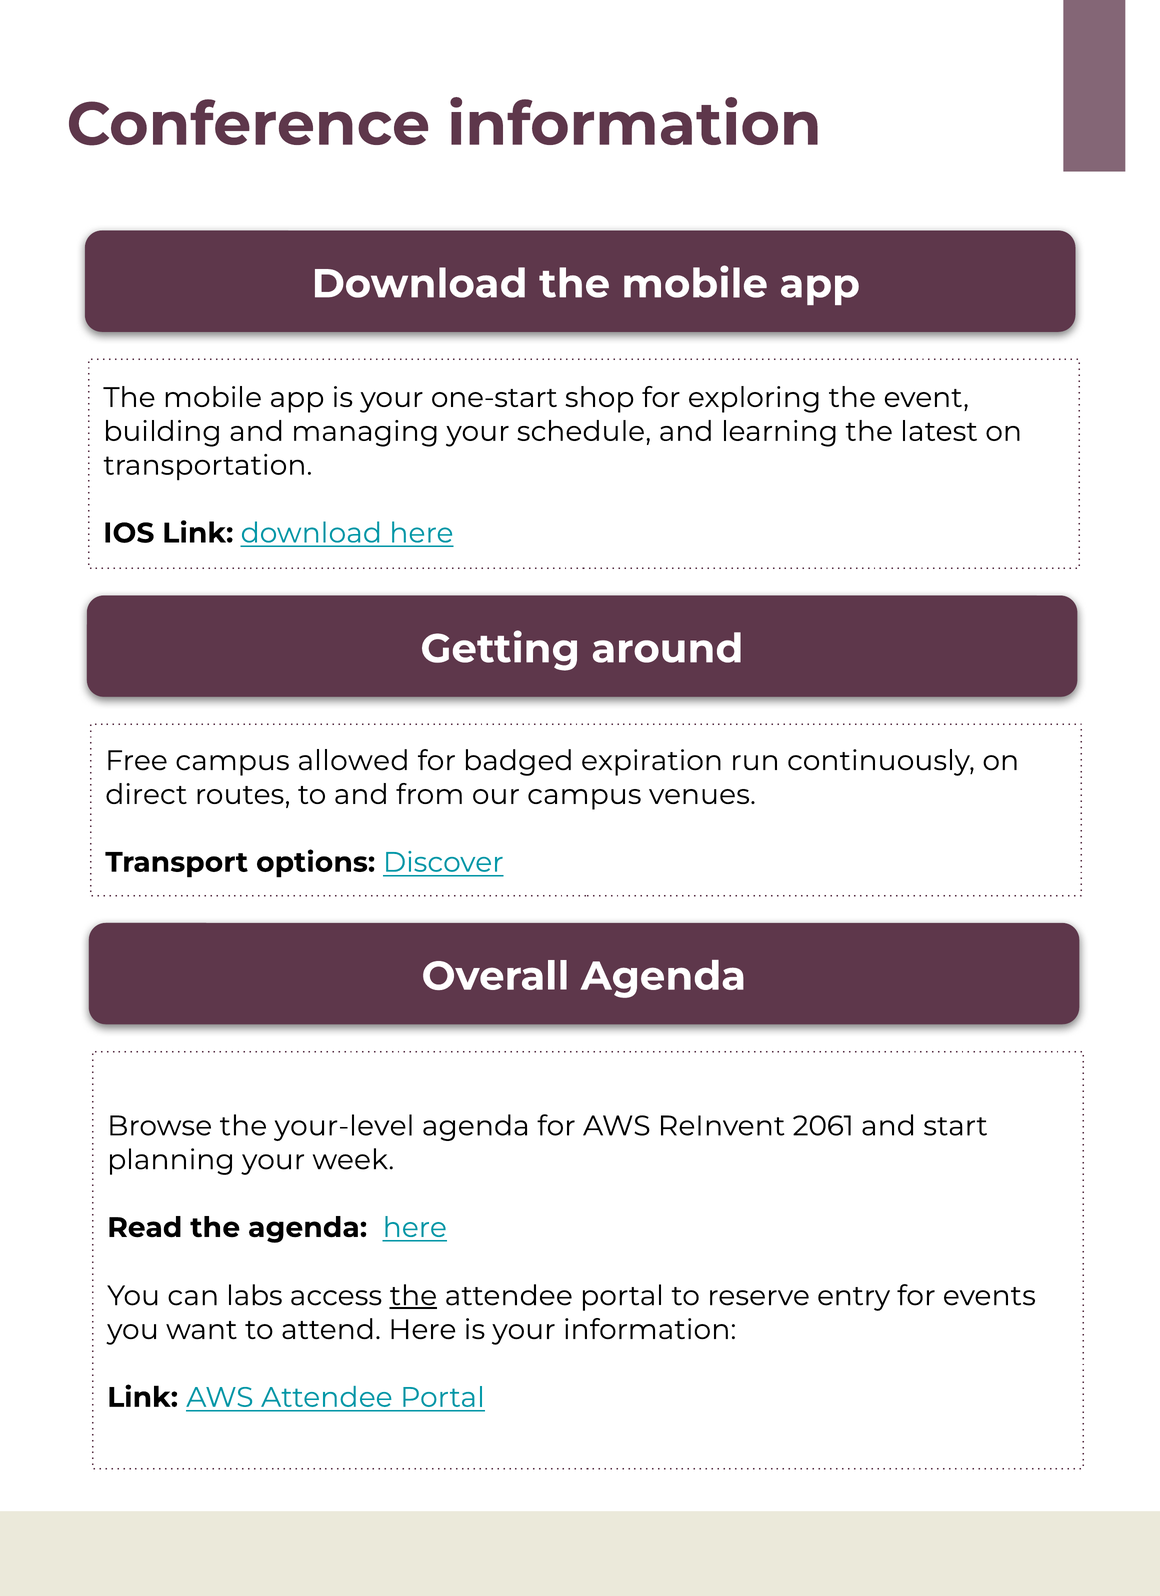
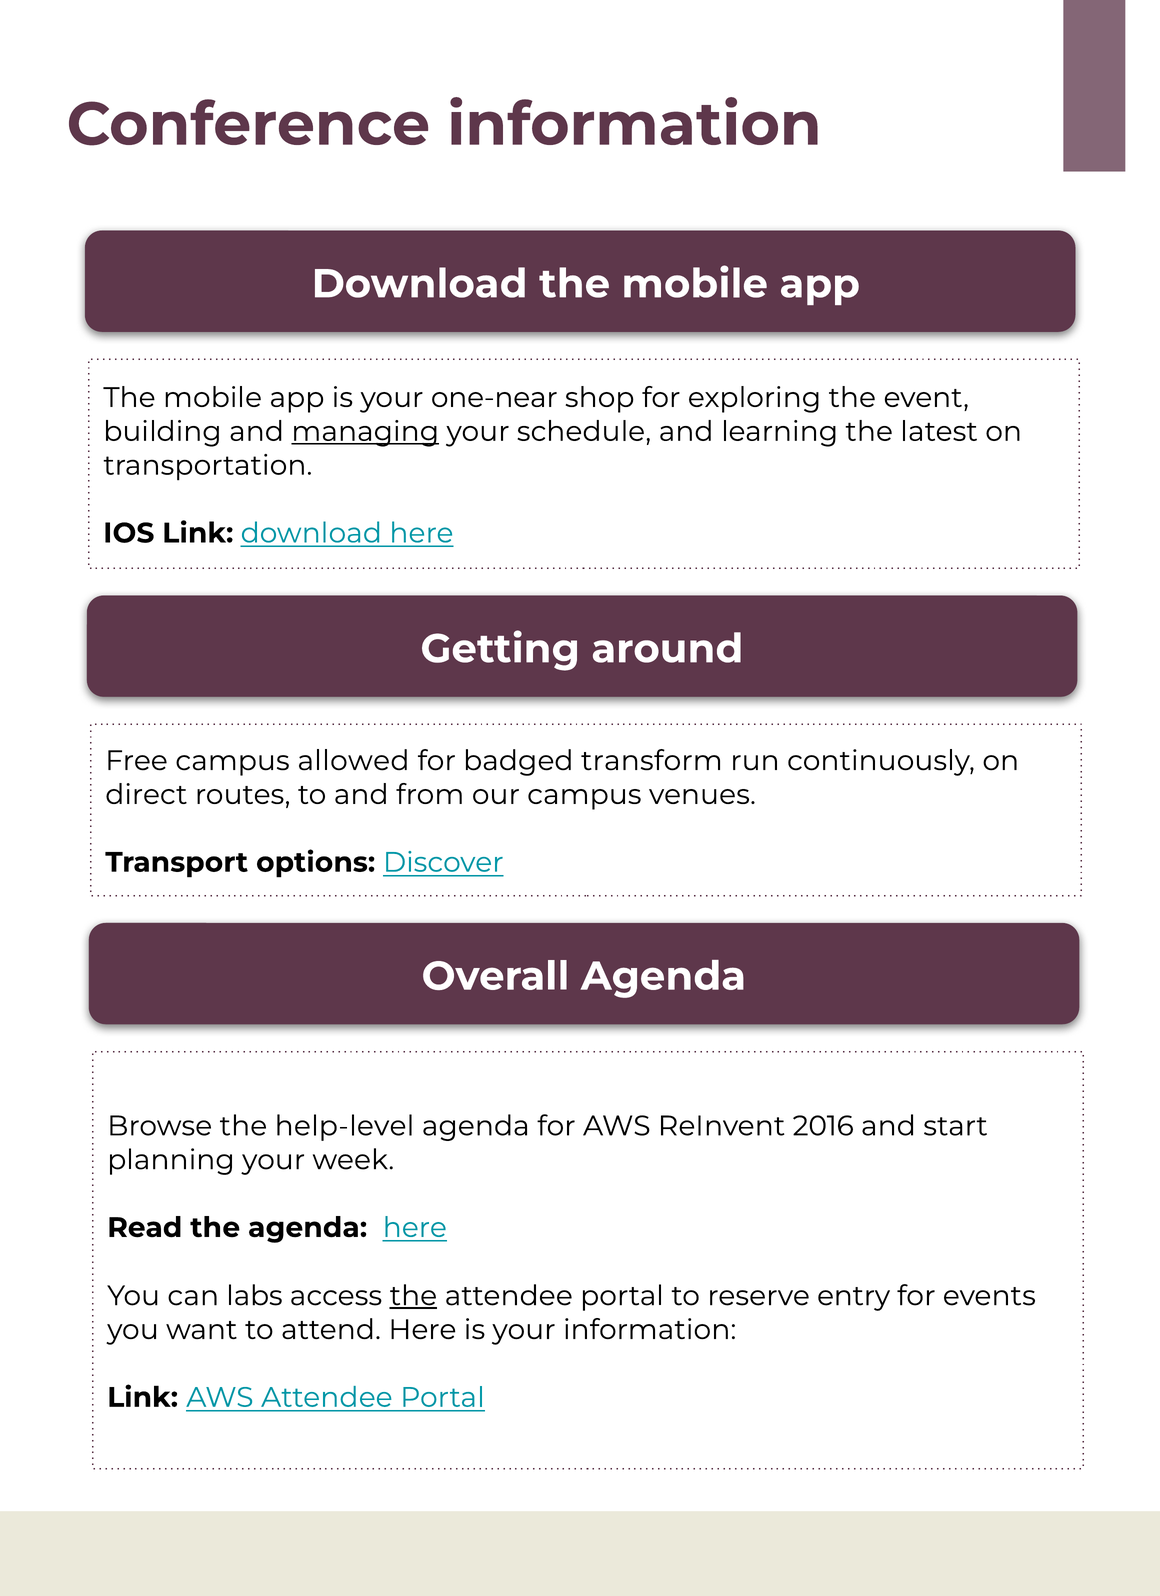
one-start: one-start -> one-near
managing underline: none -> present
expiration: expiration -> transform
your-level: your-level -> help-level
2061: 2061 -> 2016
